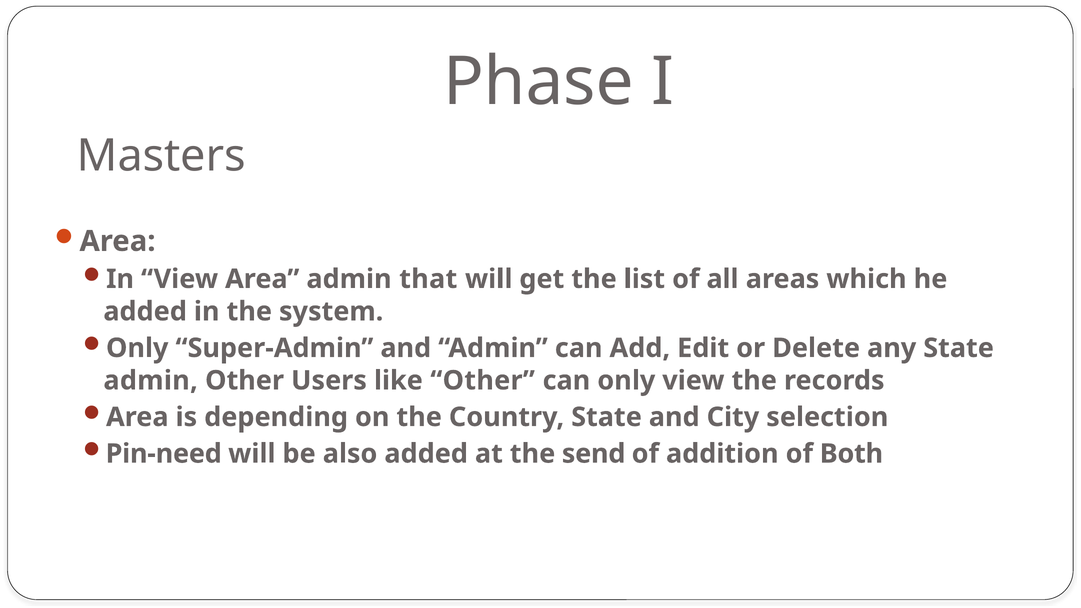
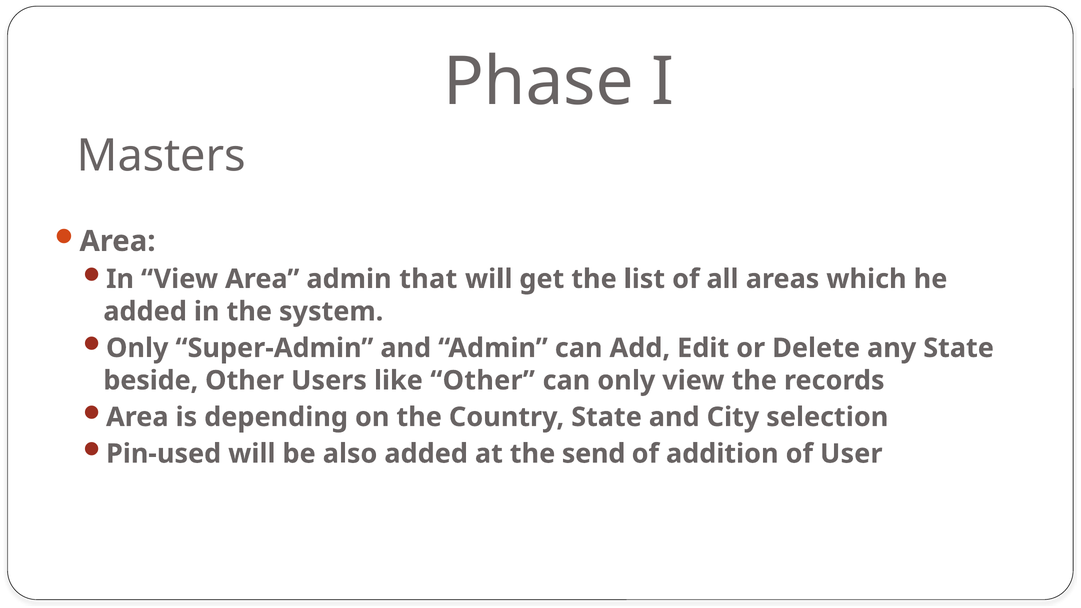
admin at (151, 381): admin -> beside
Pin-need: Pin-need -> Pin-used
Both: Both -> User
